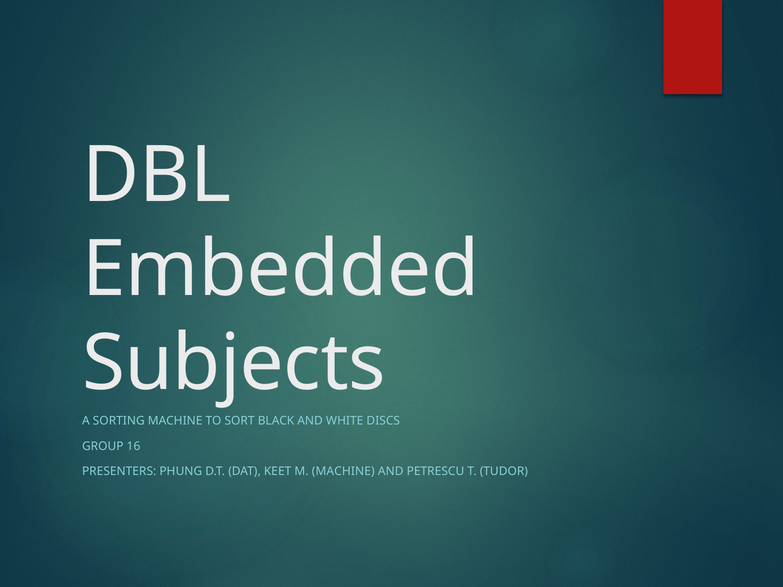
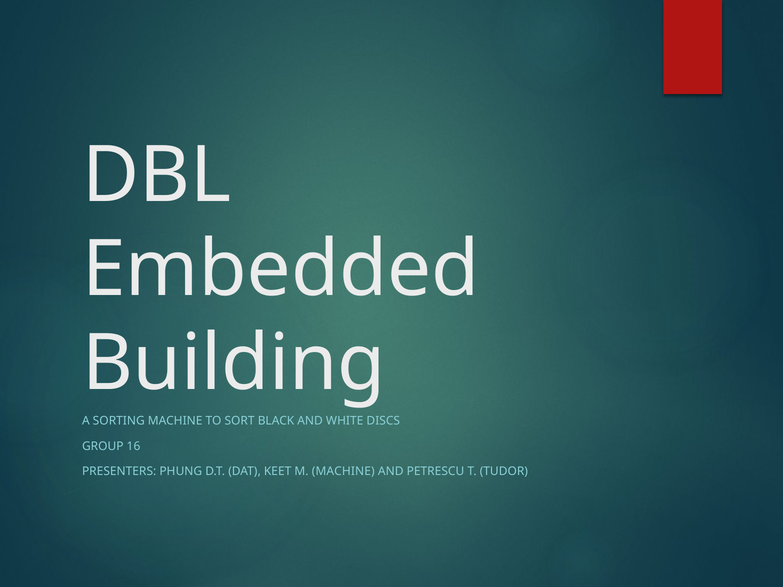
Subjects: Subjects -> Building
